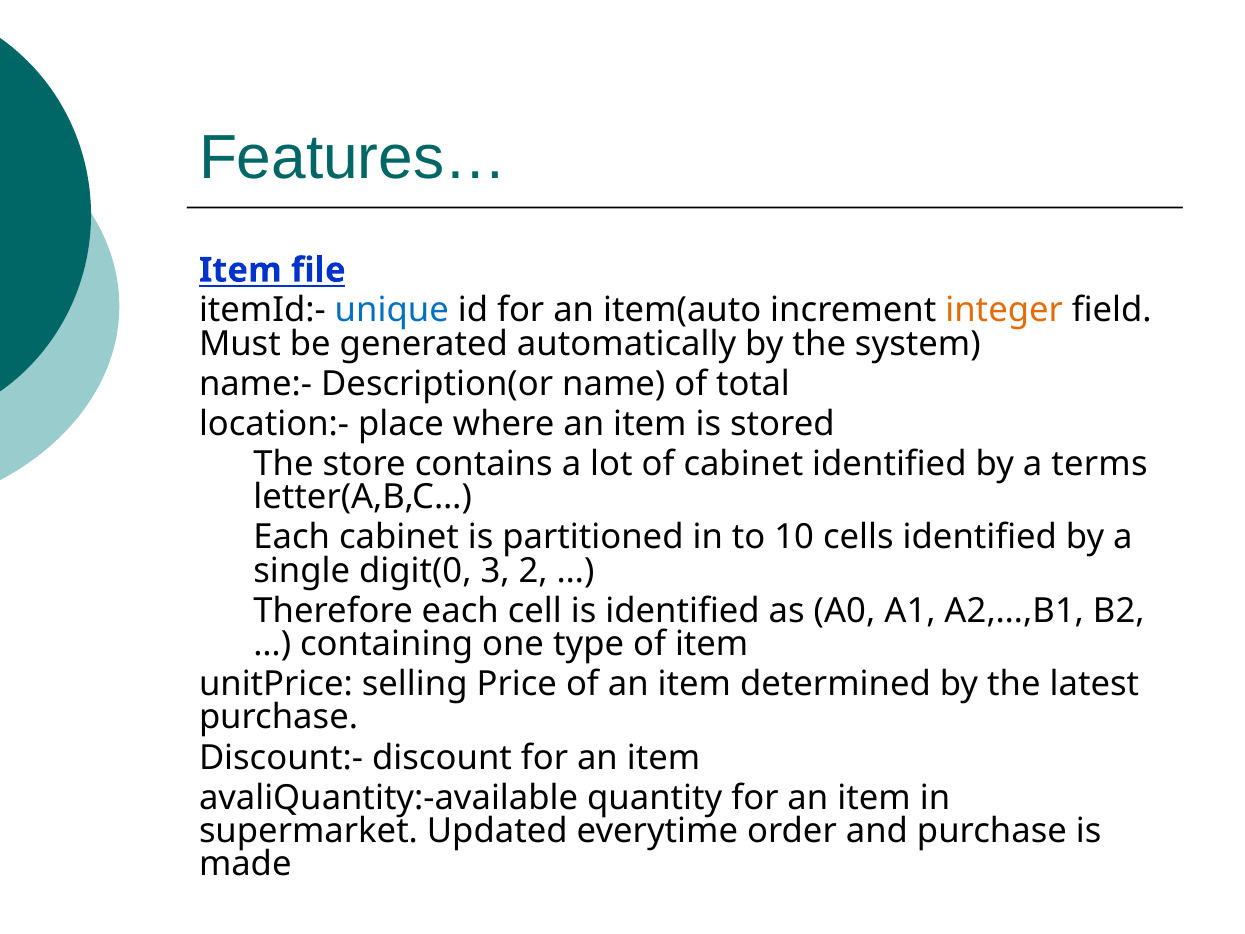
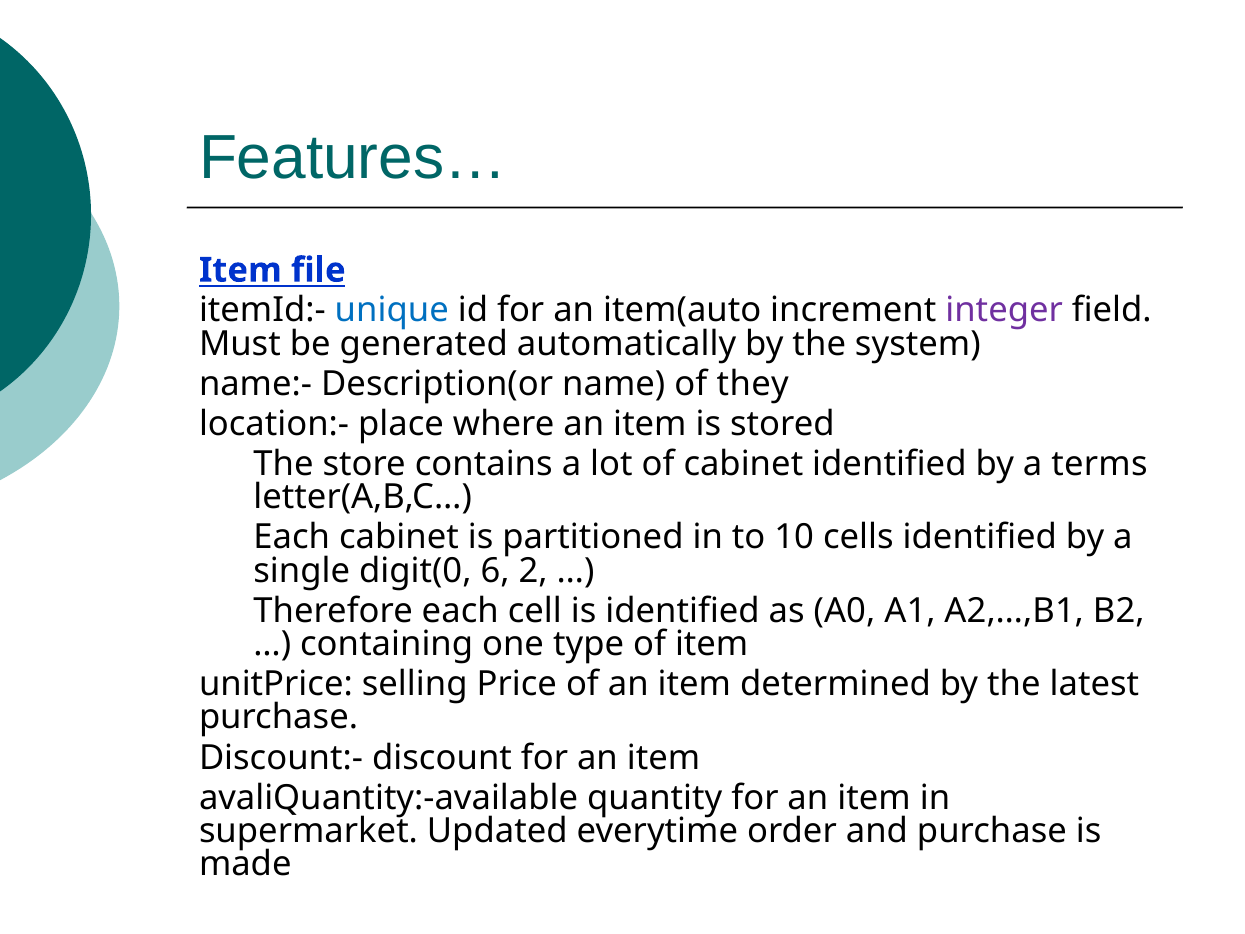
integer colour: orange -> purple
total: total -> they
3: 3 -> 6
